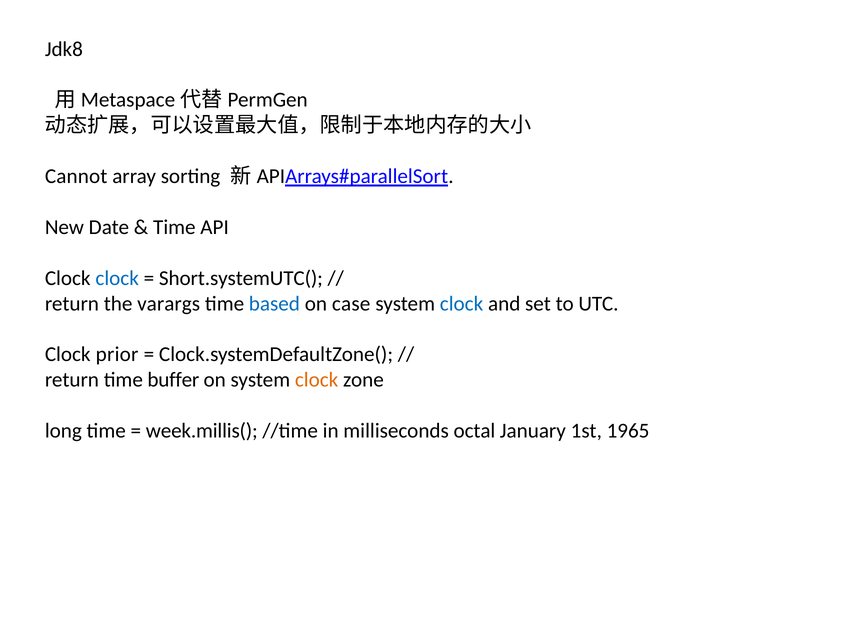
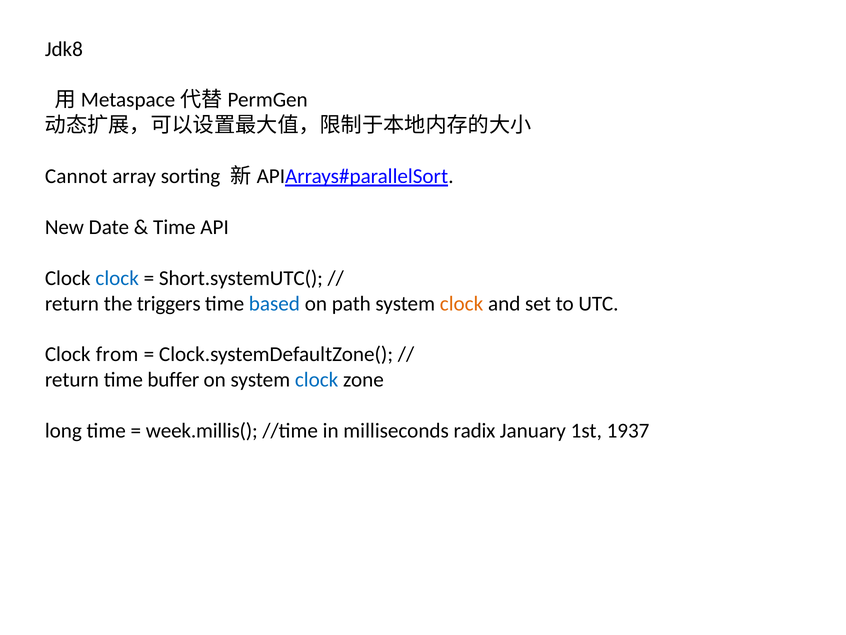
varargs: varargs -> triggers
case: case -> path
clock at (462, 303) colour: blue -> orange
prior: prior -> from
clock at (317, 379) colour: orange -> blue
octal: octal -> radix
1965: 1965 -> 1937
